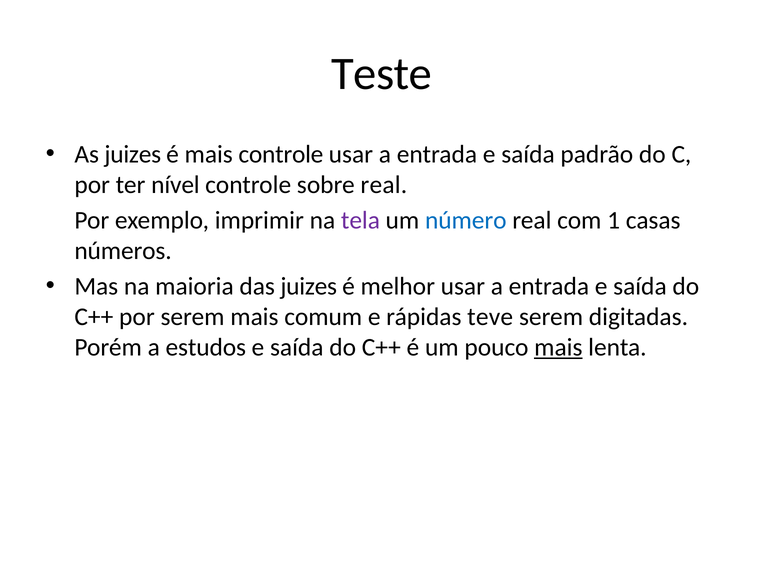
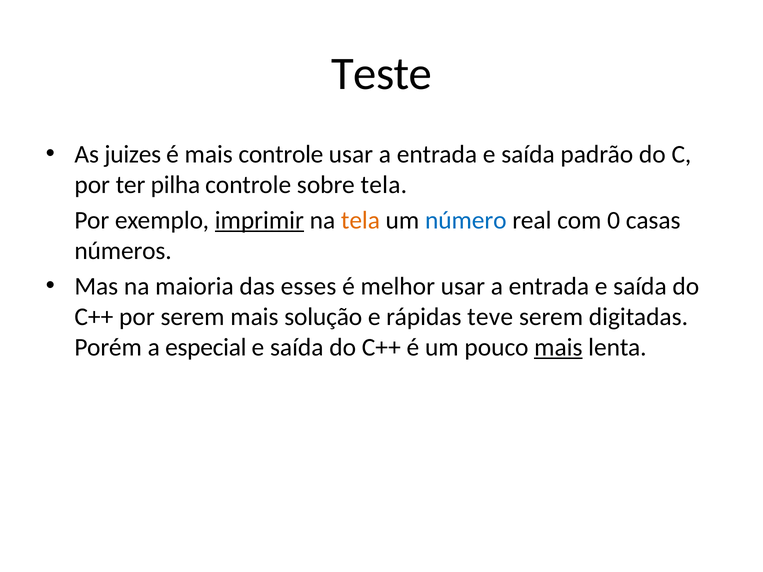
nível: nível -> pilha
sobre real: real -> tela
imprimir underline: none -> present
tela at (360, 221) colour: purple -> orange
1: 1 -> 0
das juizes: juizes -> esses
comum: comum -> solução
estudos: estudos -> especial
